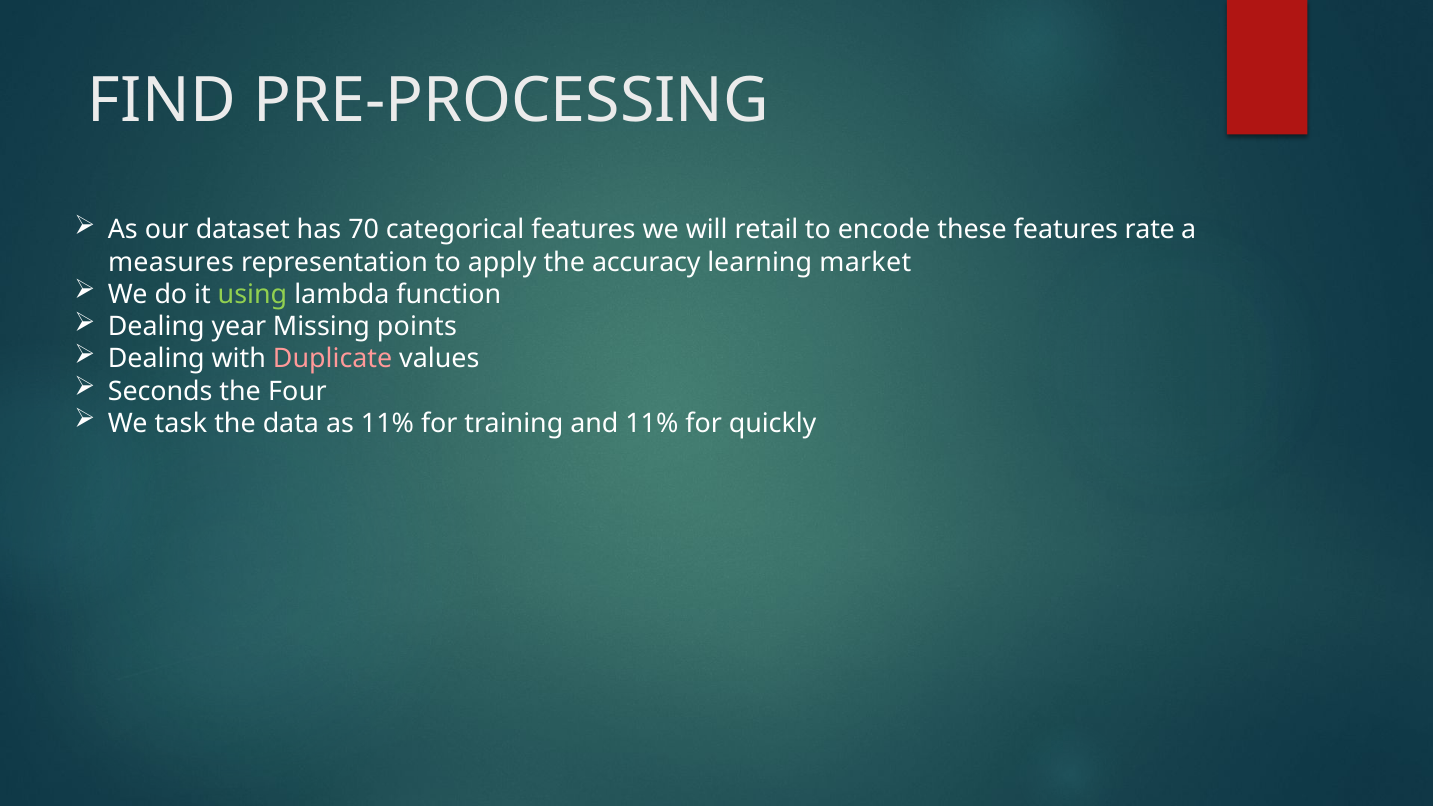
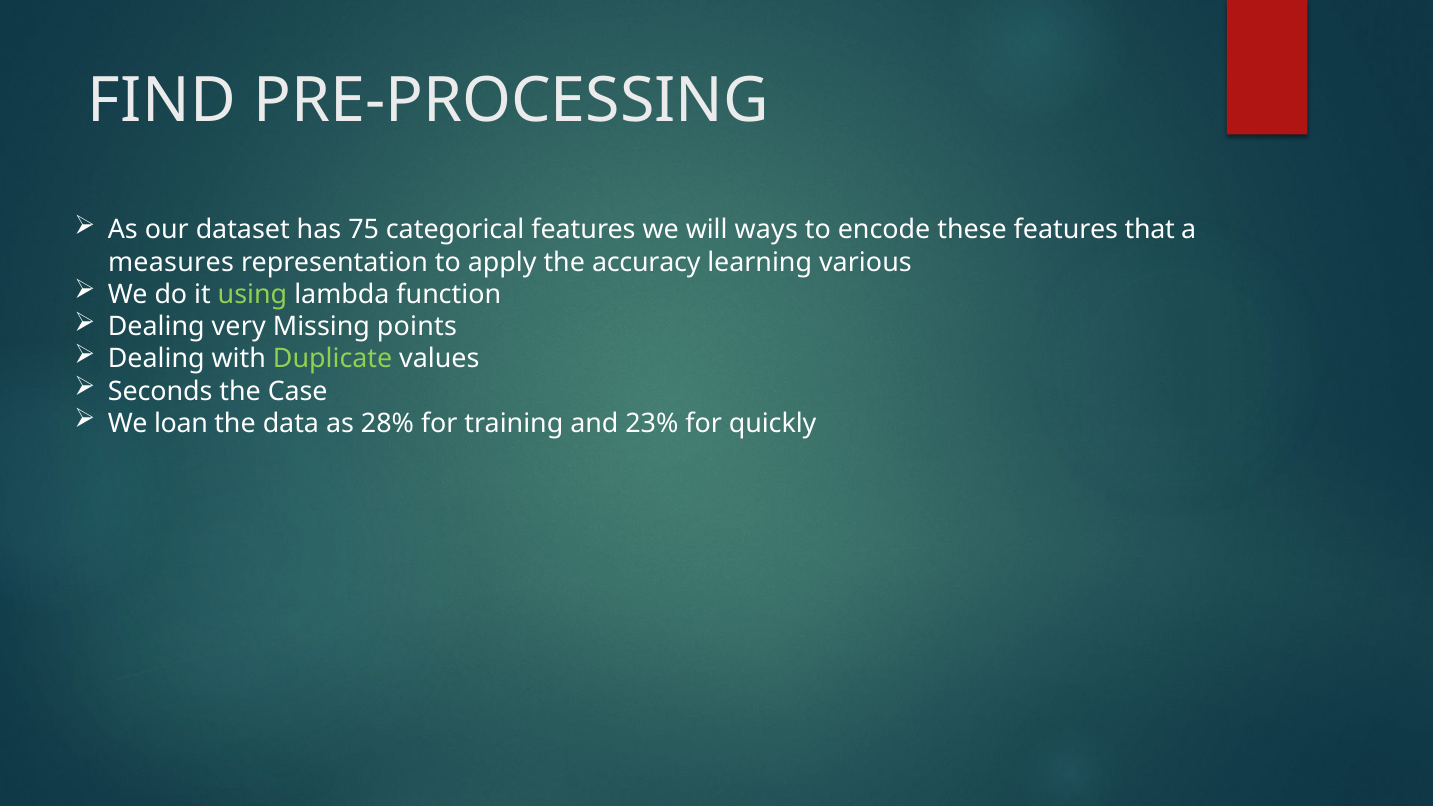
70: 70 -> 75
retail: retail -> ways
rate: rate -> that
market: market -> various
year: year -> very
Duplicate colour: pink -> light green
Four: Four -> Case
task: task -> loan
as 11%: 11% -> 28%
and 11%: 11% -> 23%
